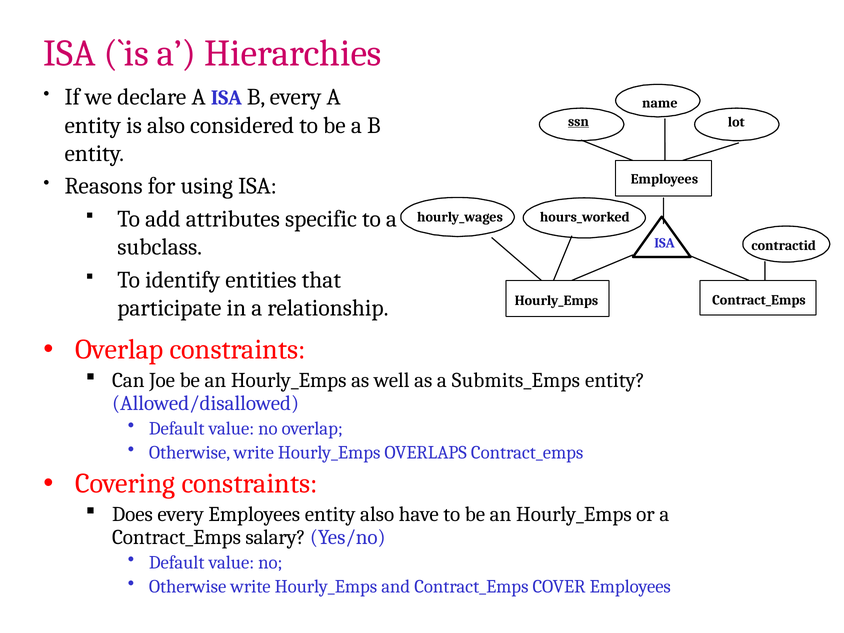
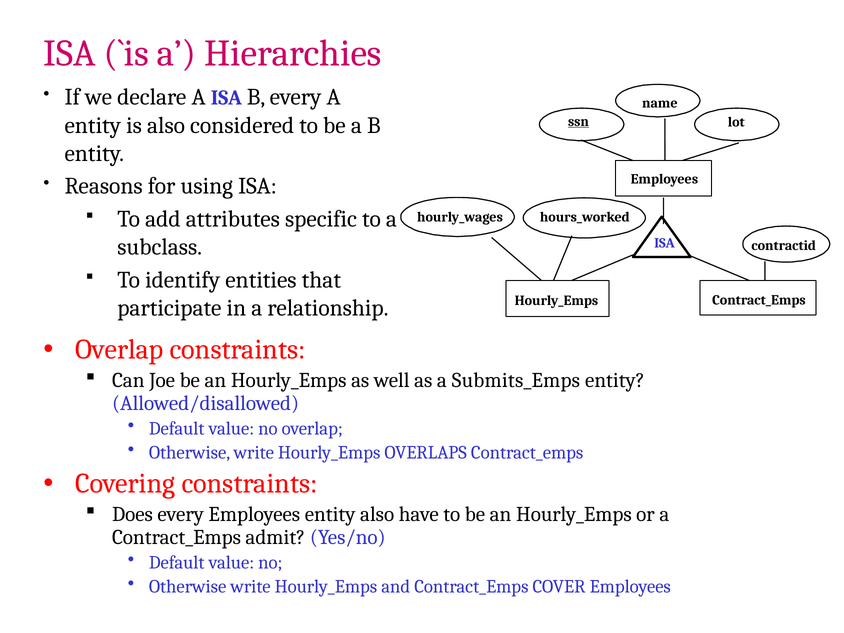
salary: salary -> admit
